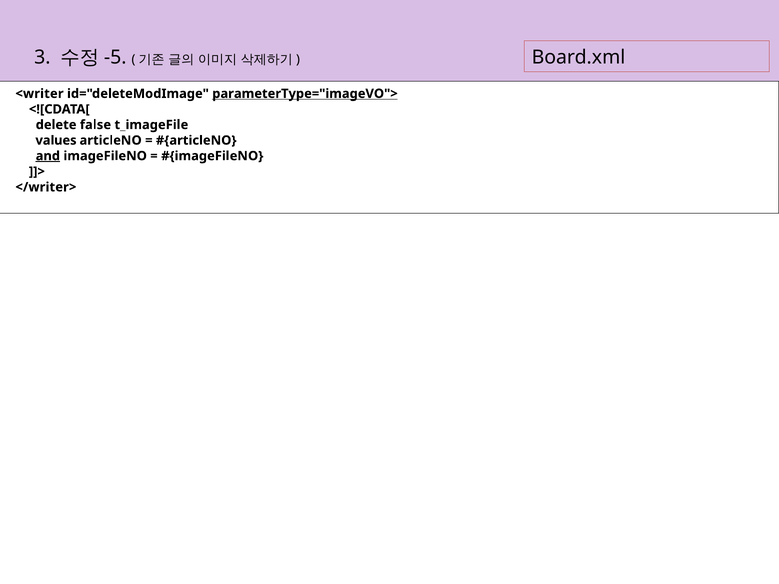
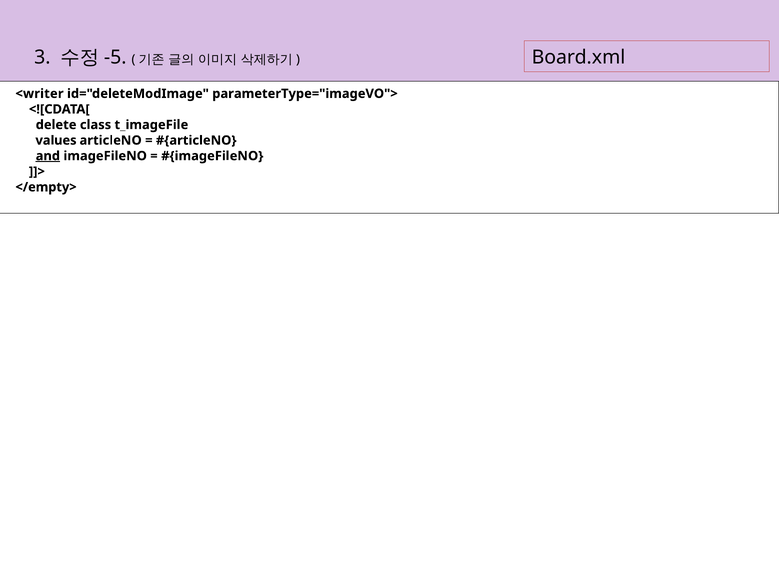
parameterType="imageVO"> underline: present -> none
false: false -> class
</writer>: </writer> -> </empty>
